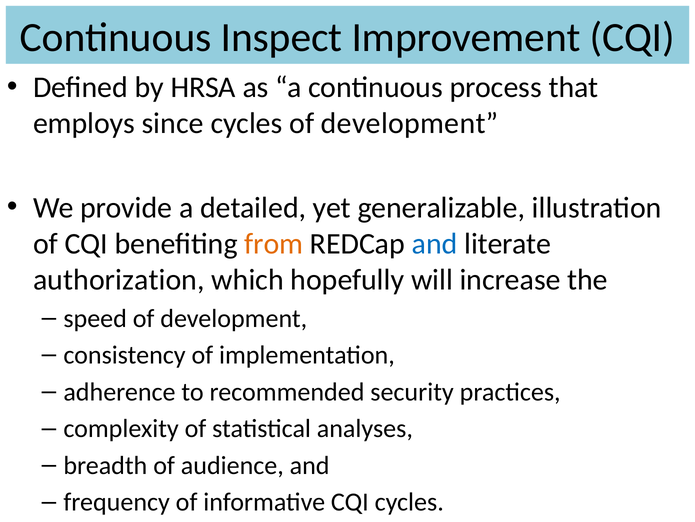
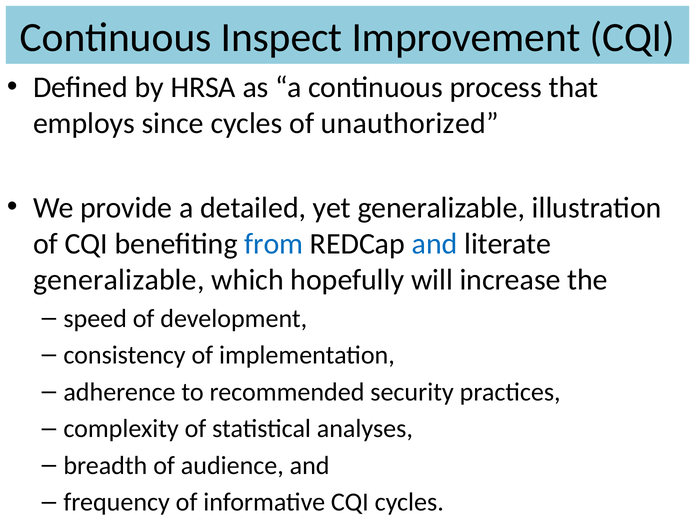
cycles of development: development -> unauthorized
from colour: orange -> blue
authorization at (119, 279): authorization -> generalizable
